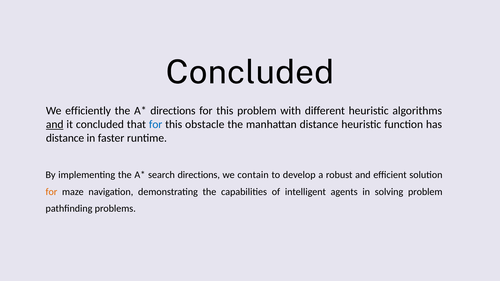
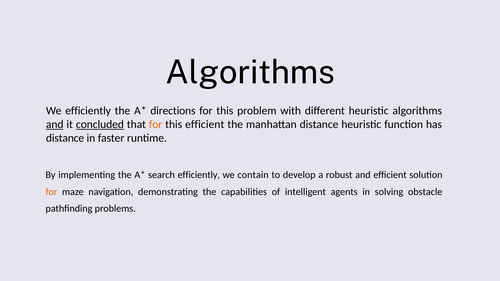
Concluded at (250, 73): Concluded -> Algorithms
concluded at (100, 124) underline: none -> present
for at (156, 124) colour: blue -> orange
this obstacle: obstacle -> efficient
search directions: directions -> efficiently
solving problem: problem -> obstacle
